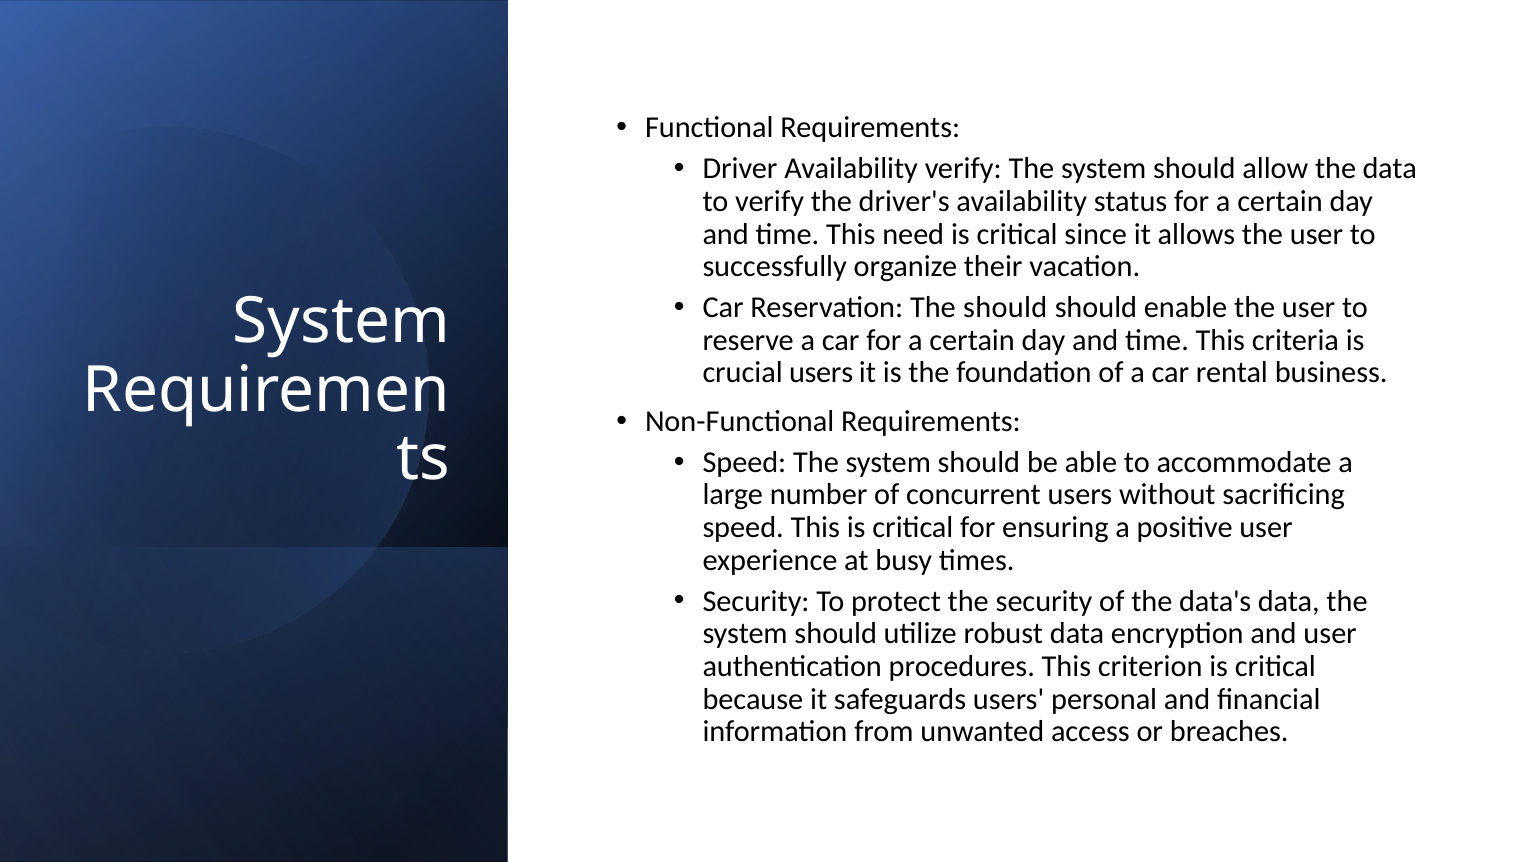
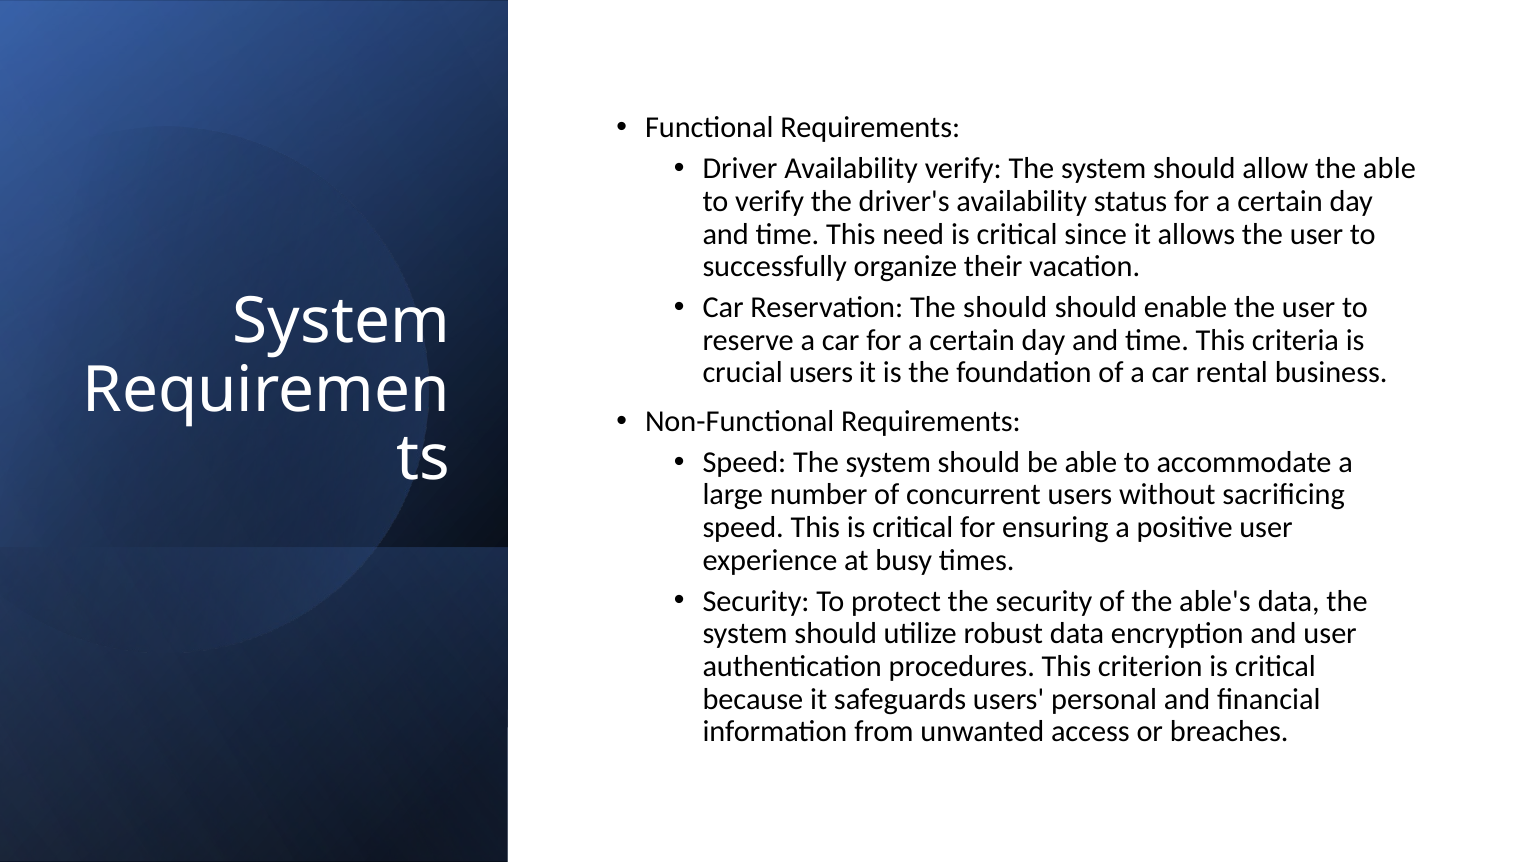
the data: data -> able
data's: data's -> able's
